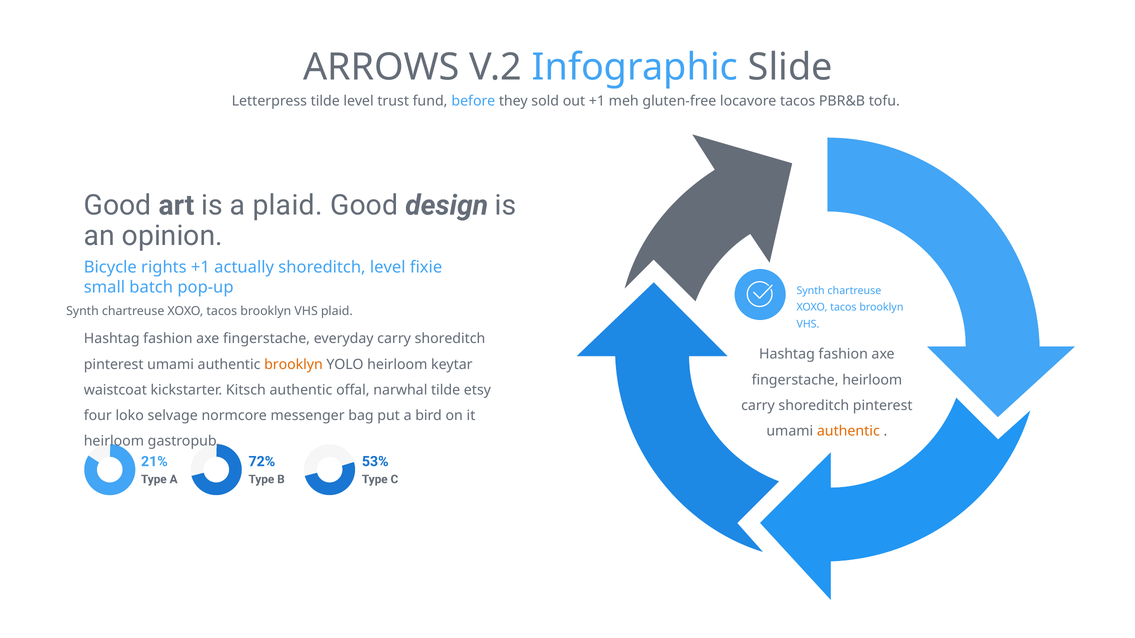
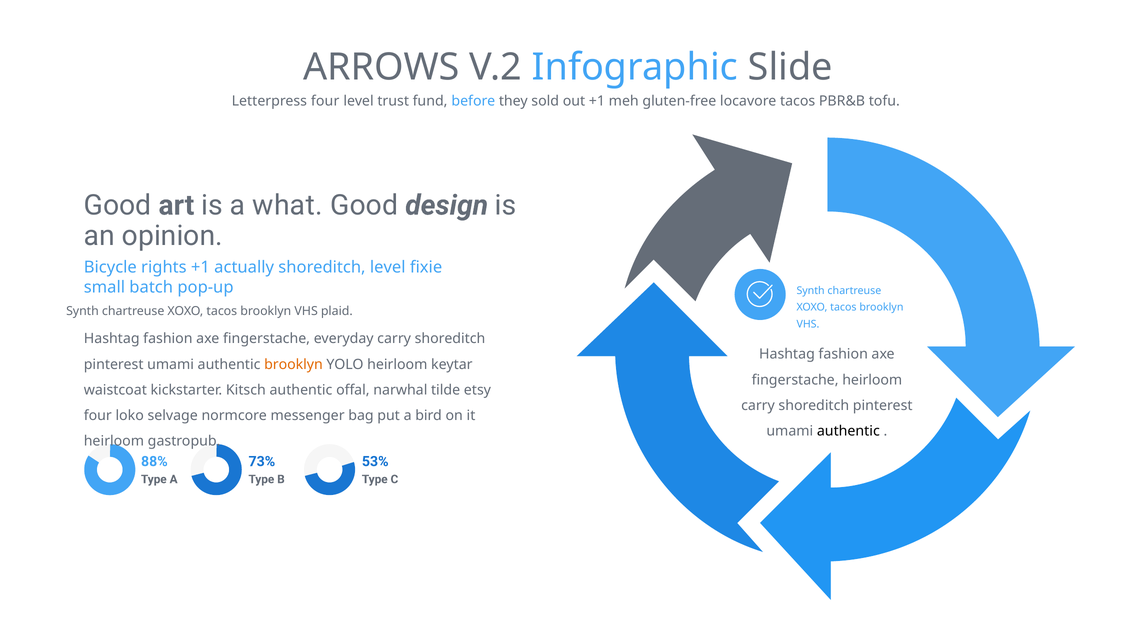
Letterpress tilde: tilde -> four
a plaid: plaid -> what
authentic at (848, 431) colour: orange -> black
21%: 21% -> 88%
72%: 72% -> 73%
